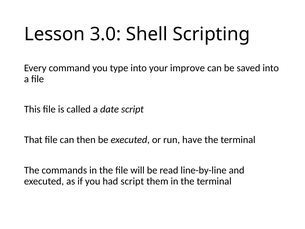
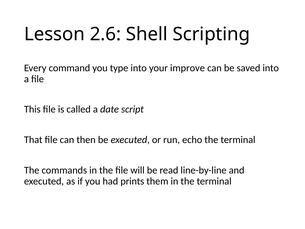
3.0: 3.0 -> 2.6
have: have -> echo
had script: script -> prints
